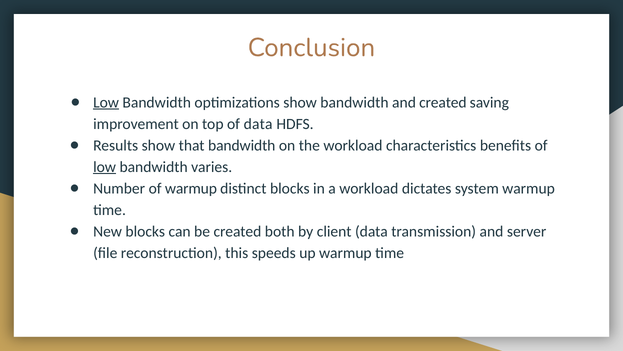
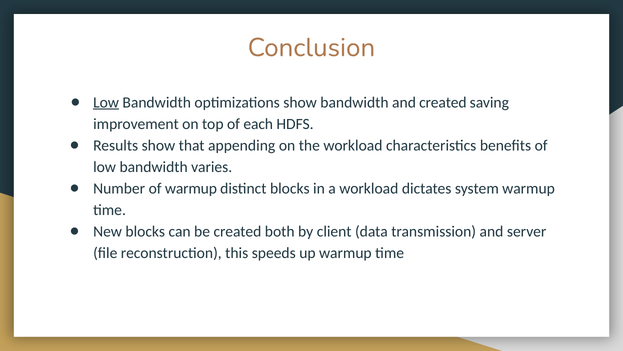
of data: data -> each
that bandwidth: bandwidth -> appending
low at (105, 167) underline: present -> none
